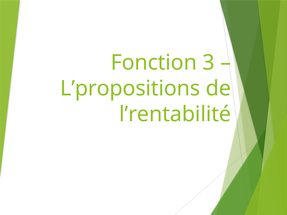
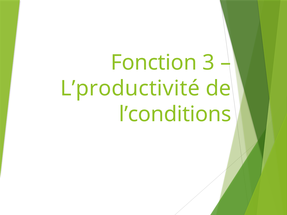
L’propositions: L’propositions -> L’productivité
l’rentabilité: l’rentabilité -> l’conditions
